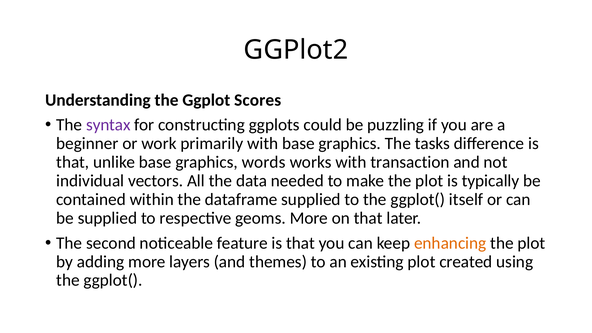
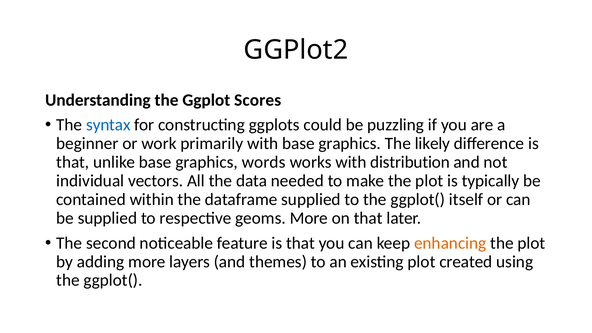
syntax colour: purple -> blue
tasks: tasks -> likely
transaction: transaction -> distribution
